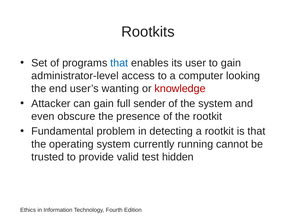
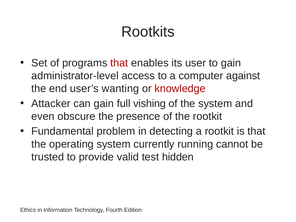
that at (119, 63) colour: blue -> red
looking: looking -> against
sender: sender -> vishing
